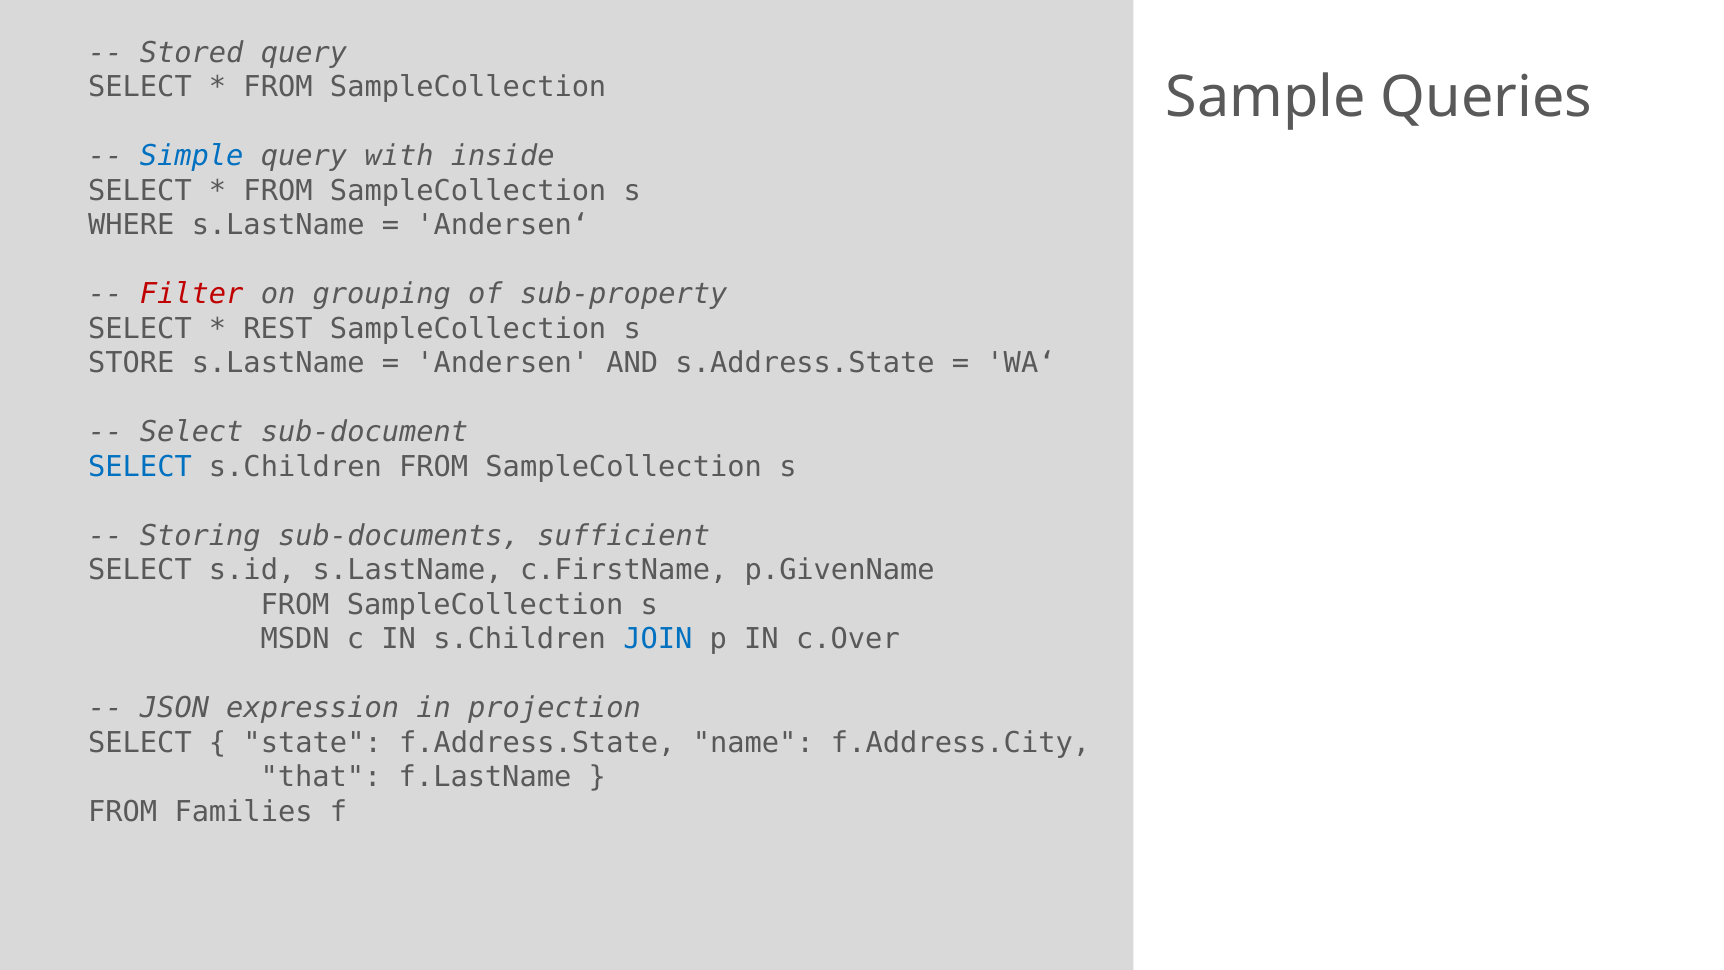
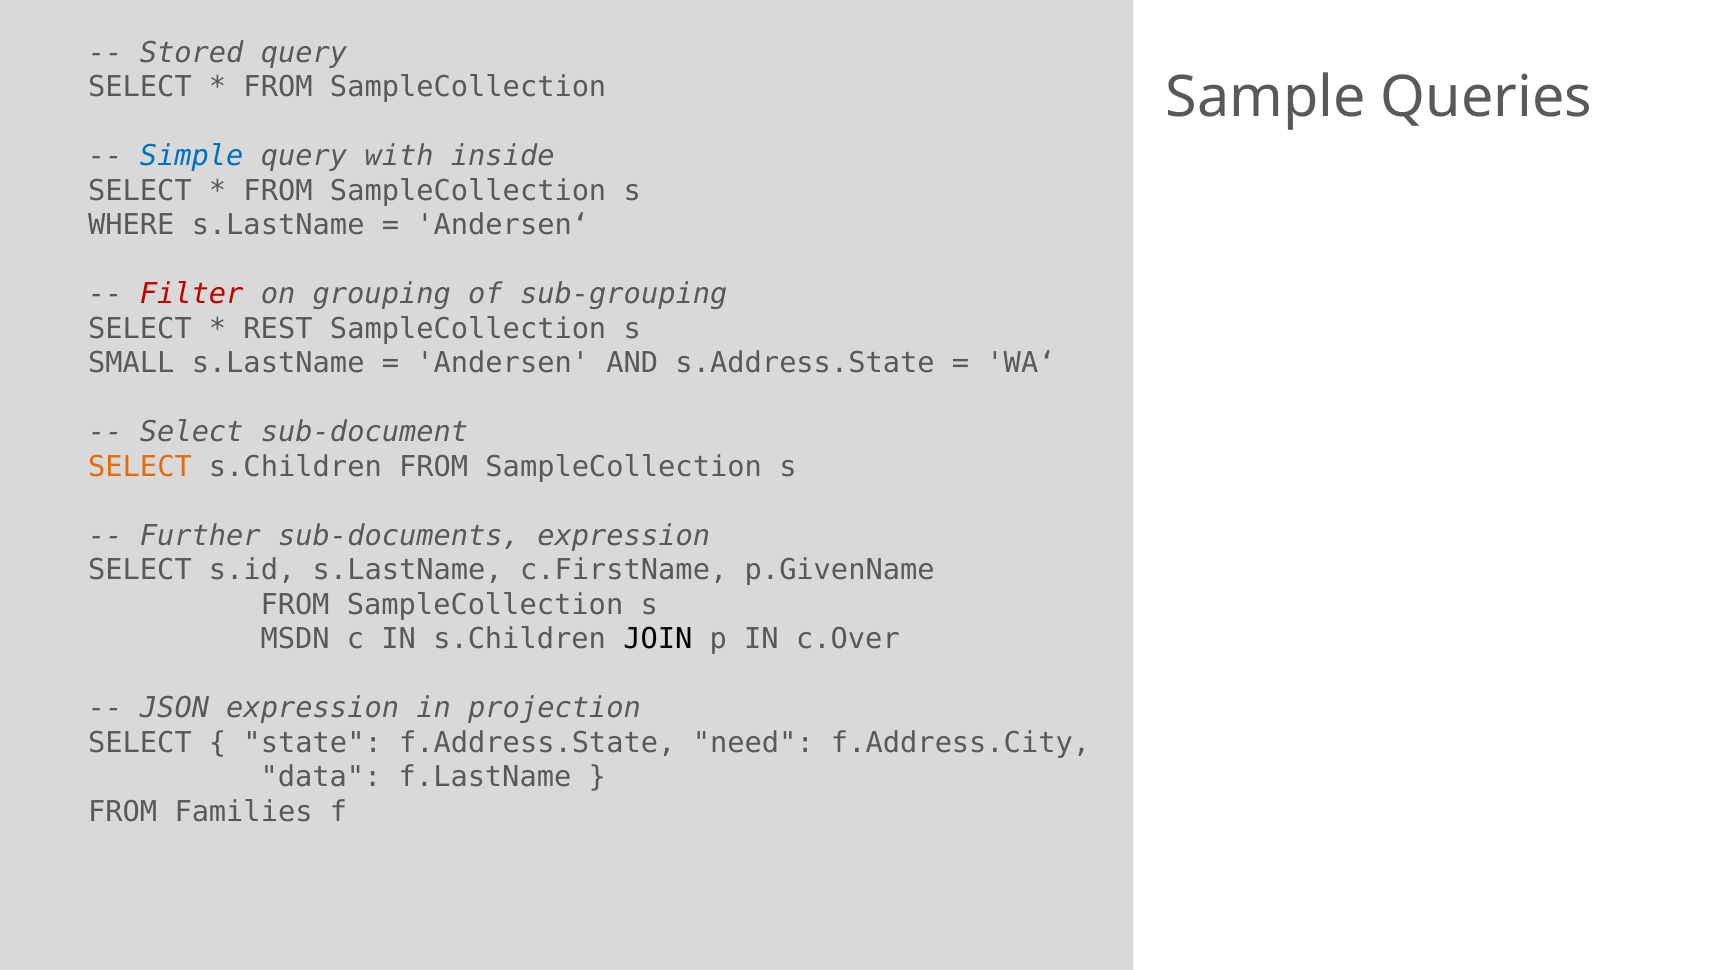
sub-property: sub-property -> sub-grouping
STORE: STORE -> SMALL
SELECT at (140, 467) colour: blue -> orange
Storing: Storing -> Further
sub-documents sufficient: sufficient -> expression
JOIN colour: blue -> black
name: name -> need
that: that -> data
